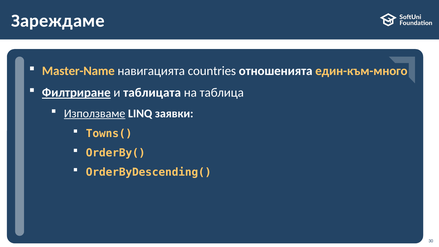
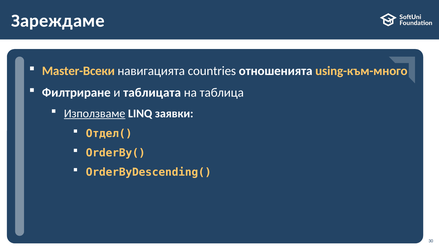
Master-Name: Master-Name -> Master-Всеки
един-към-много: един-към-много -> using-към-много
Филтриране underline: present -> none
Towns(: Towns( -> Отдел(
